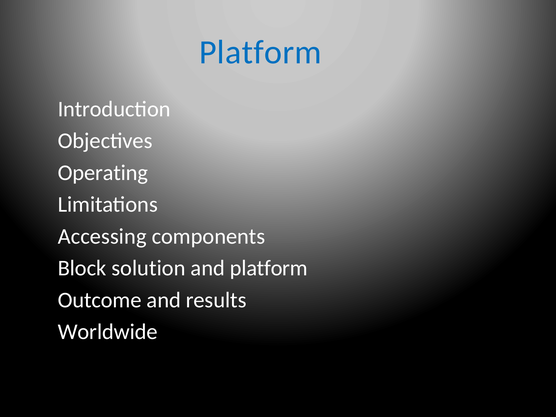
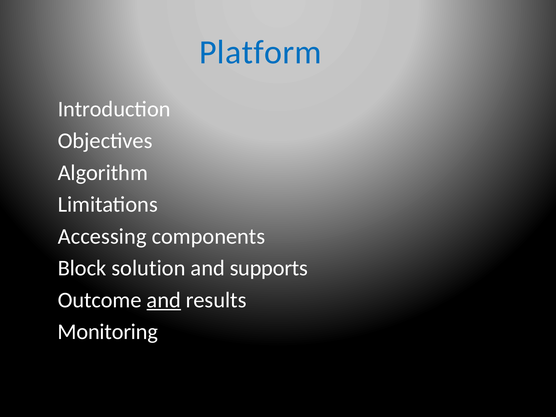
Operating: Operating -> Algorithm
and platform: platform -> supports
and at (164, 300) underline: none -> present
Worldwide: Worldwide -> Monitoring
